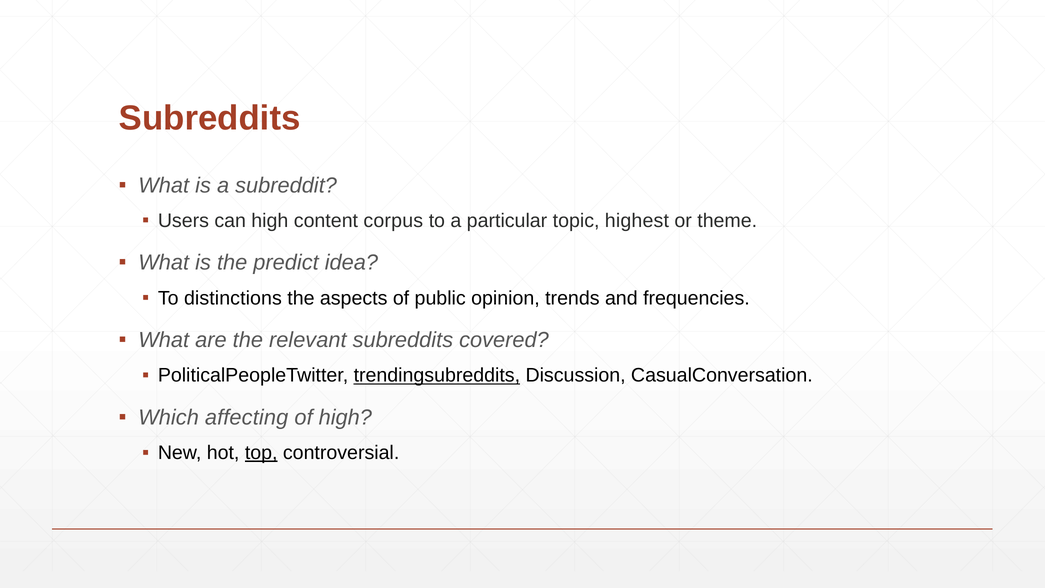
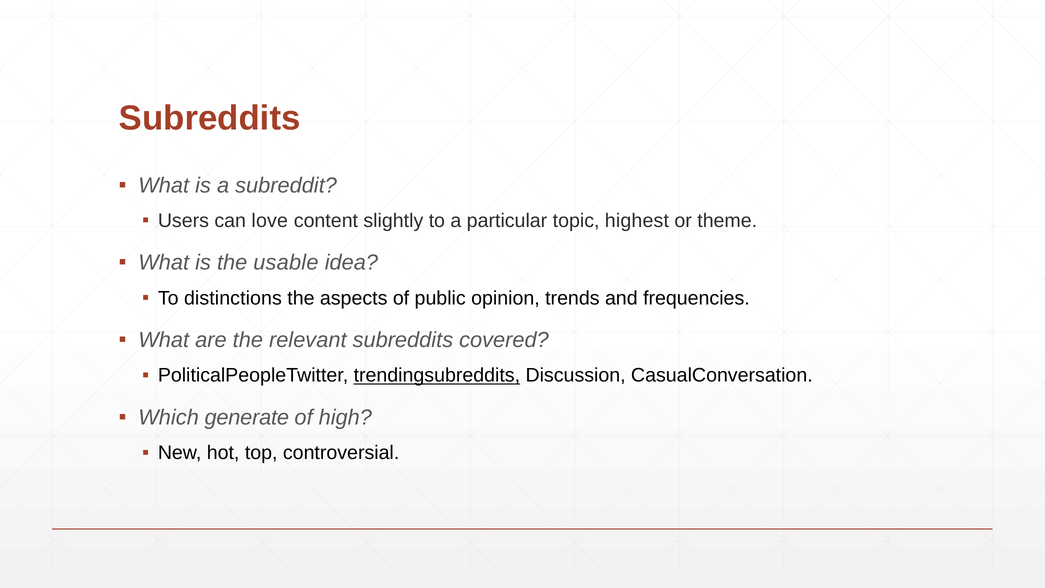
can high: high -> love
corpus: corpus -> slightly
predict: predict -> usable
affecting: affecting -> generate
top underline: present -> none
